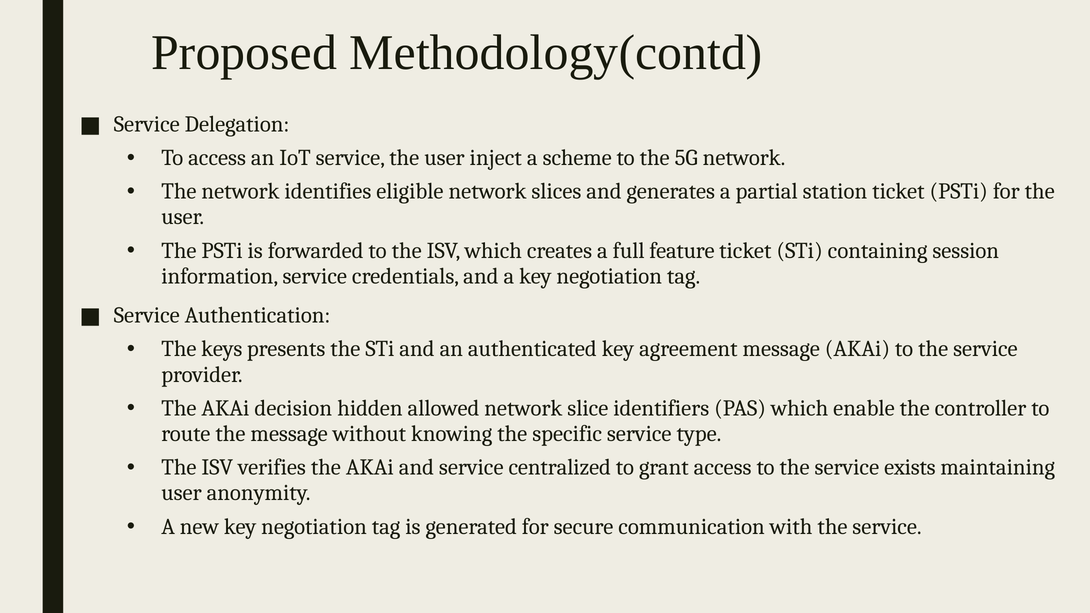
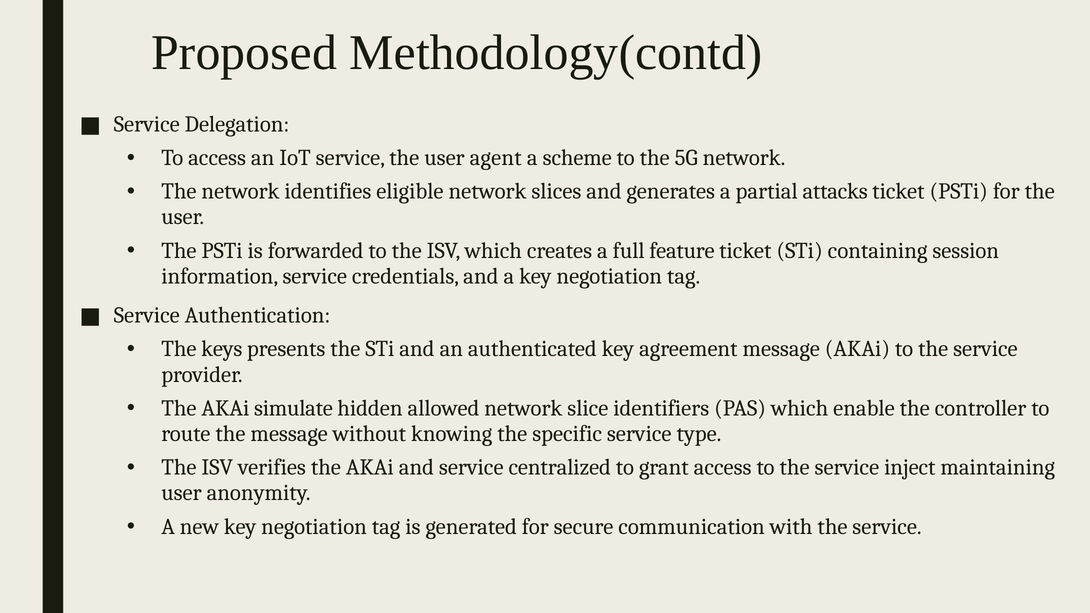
inject: inject -> agent
station: station -> attacks
decision: decision -> simulate
exists: exists -> inject
